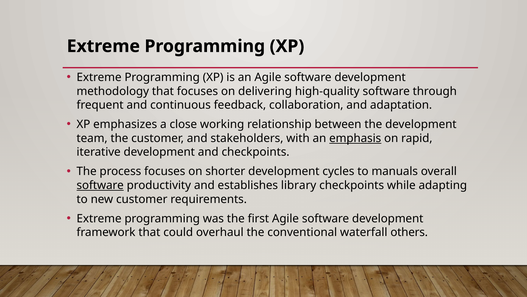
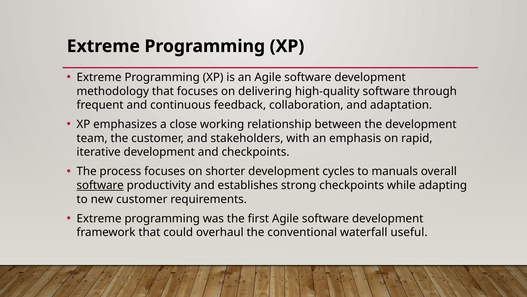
emphasis underline: present -> none
library: library -> strong
others: others -> useful
